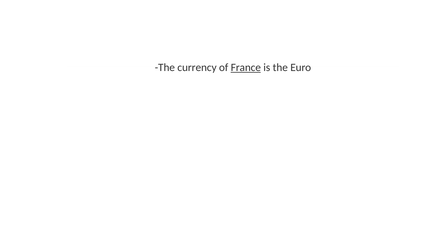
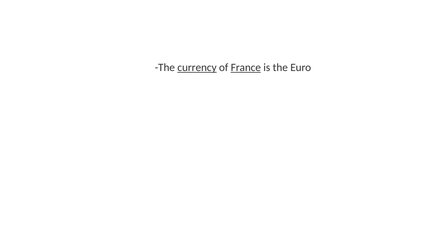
currency underline: none -> present
